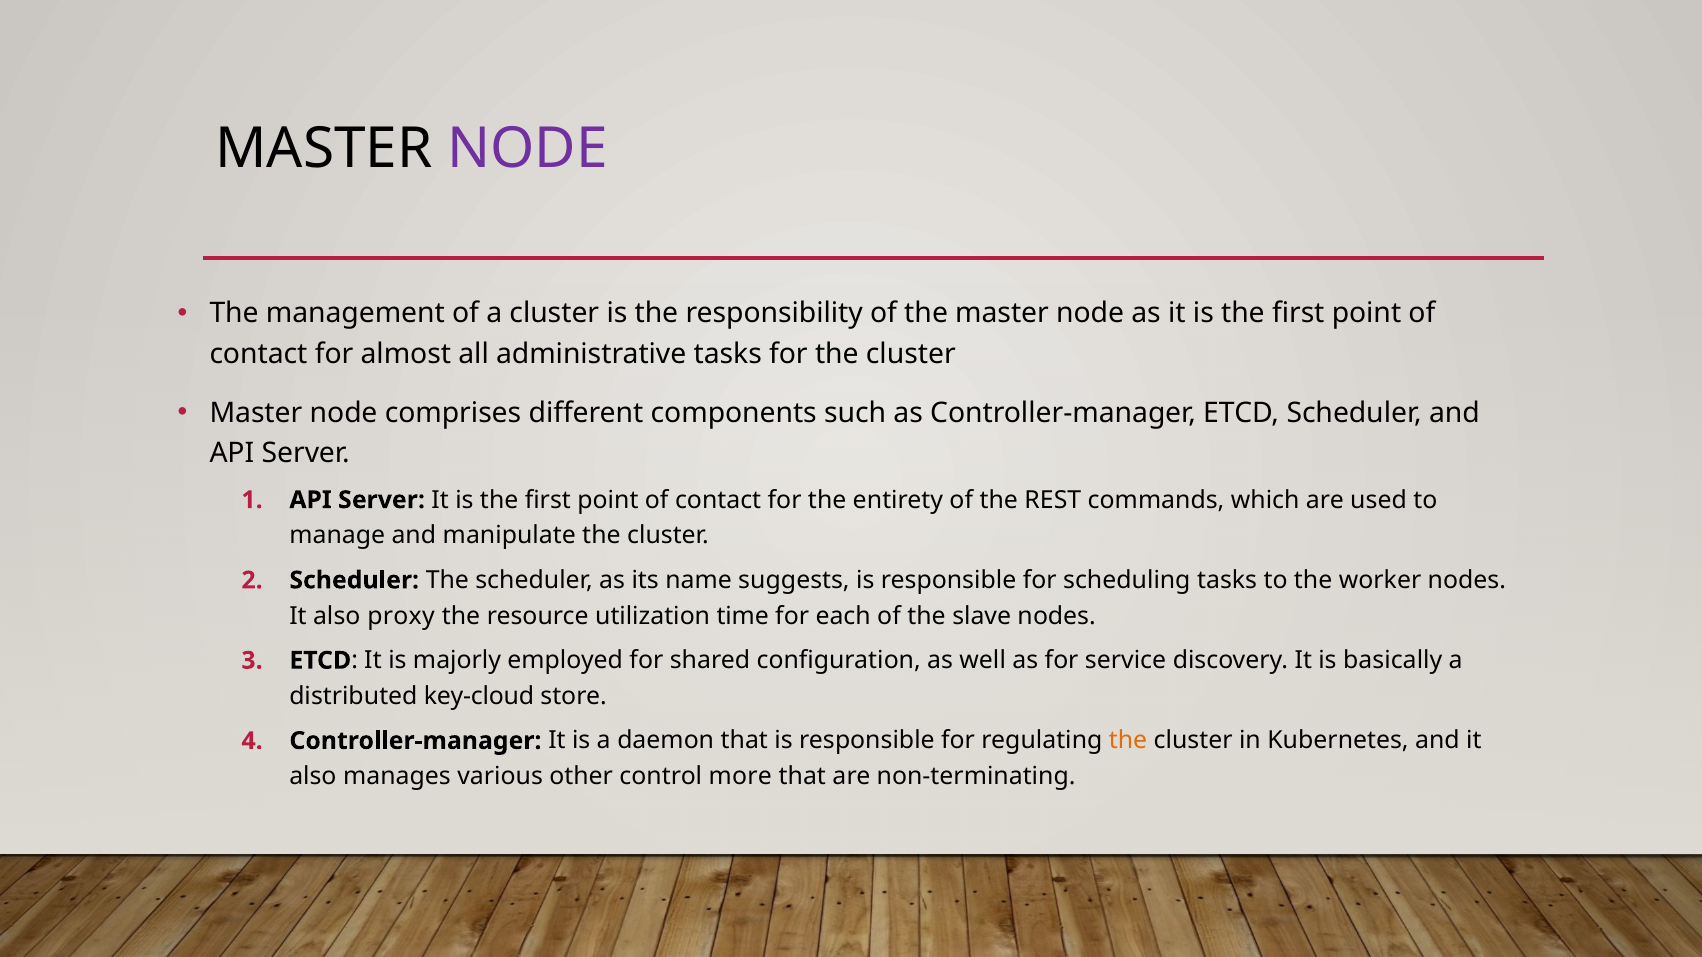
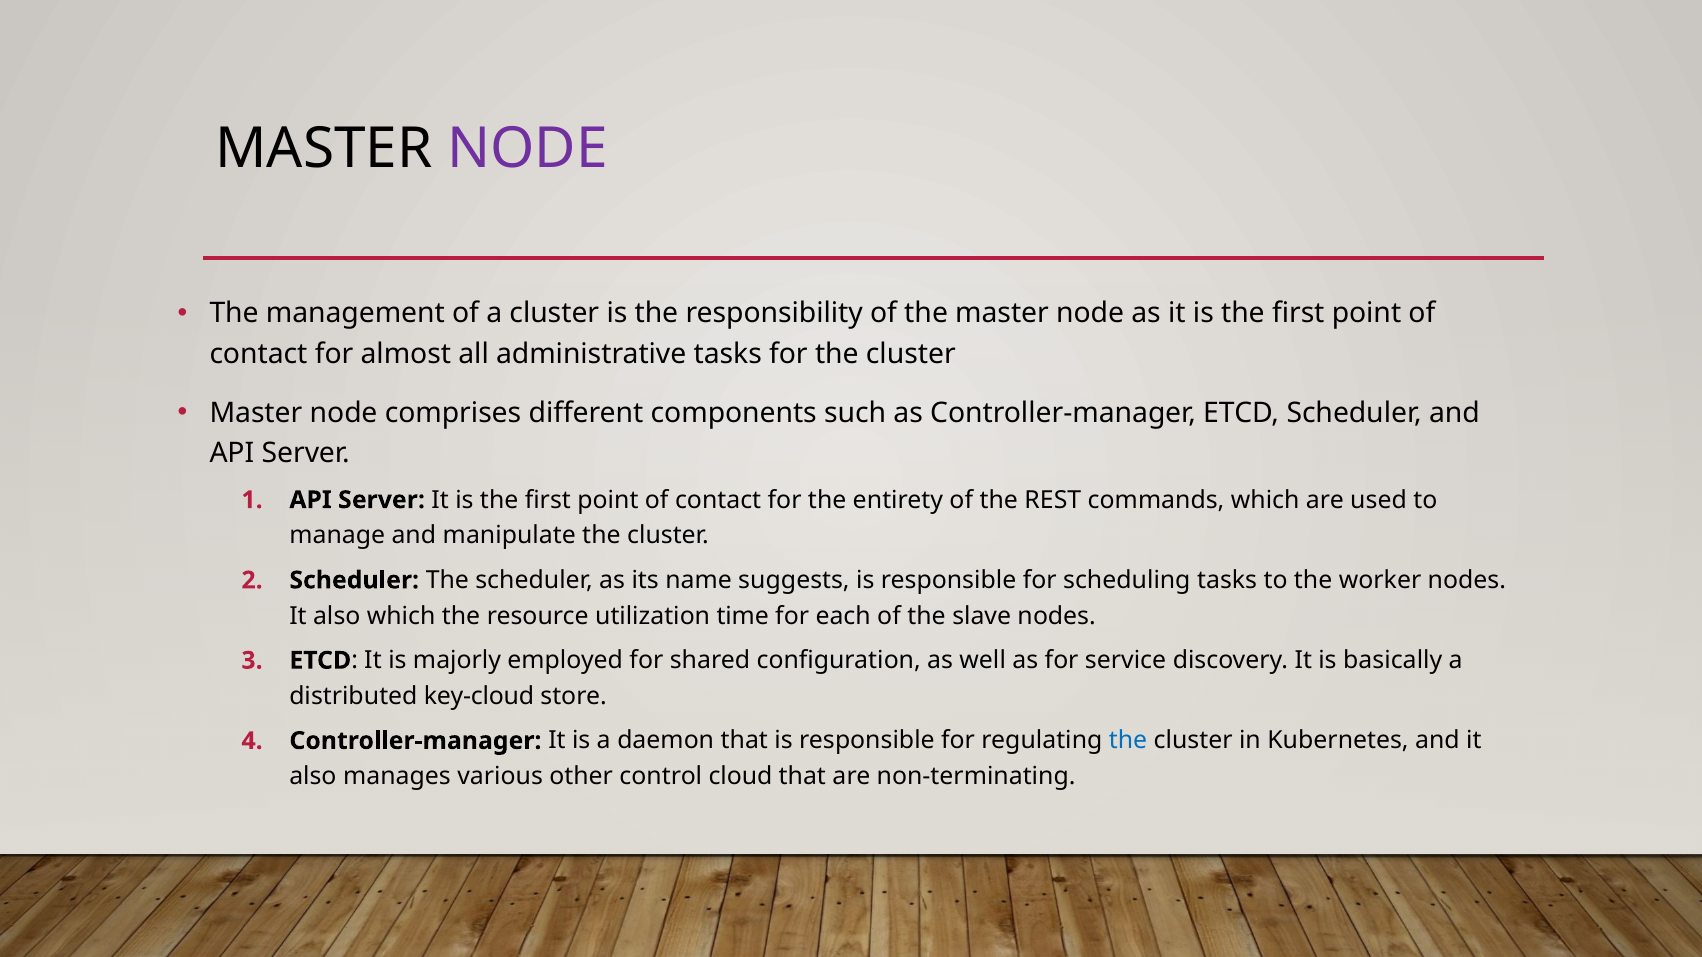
also proxy: proxy -> which
the at (1128, 741) colour: orange -> blue
more: more -> cloud
